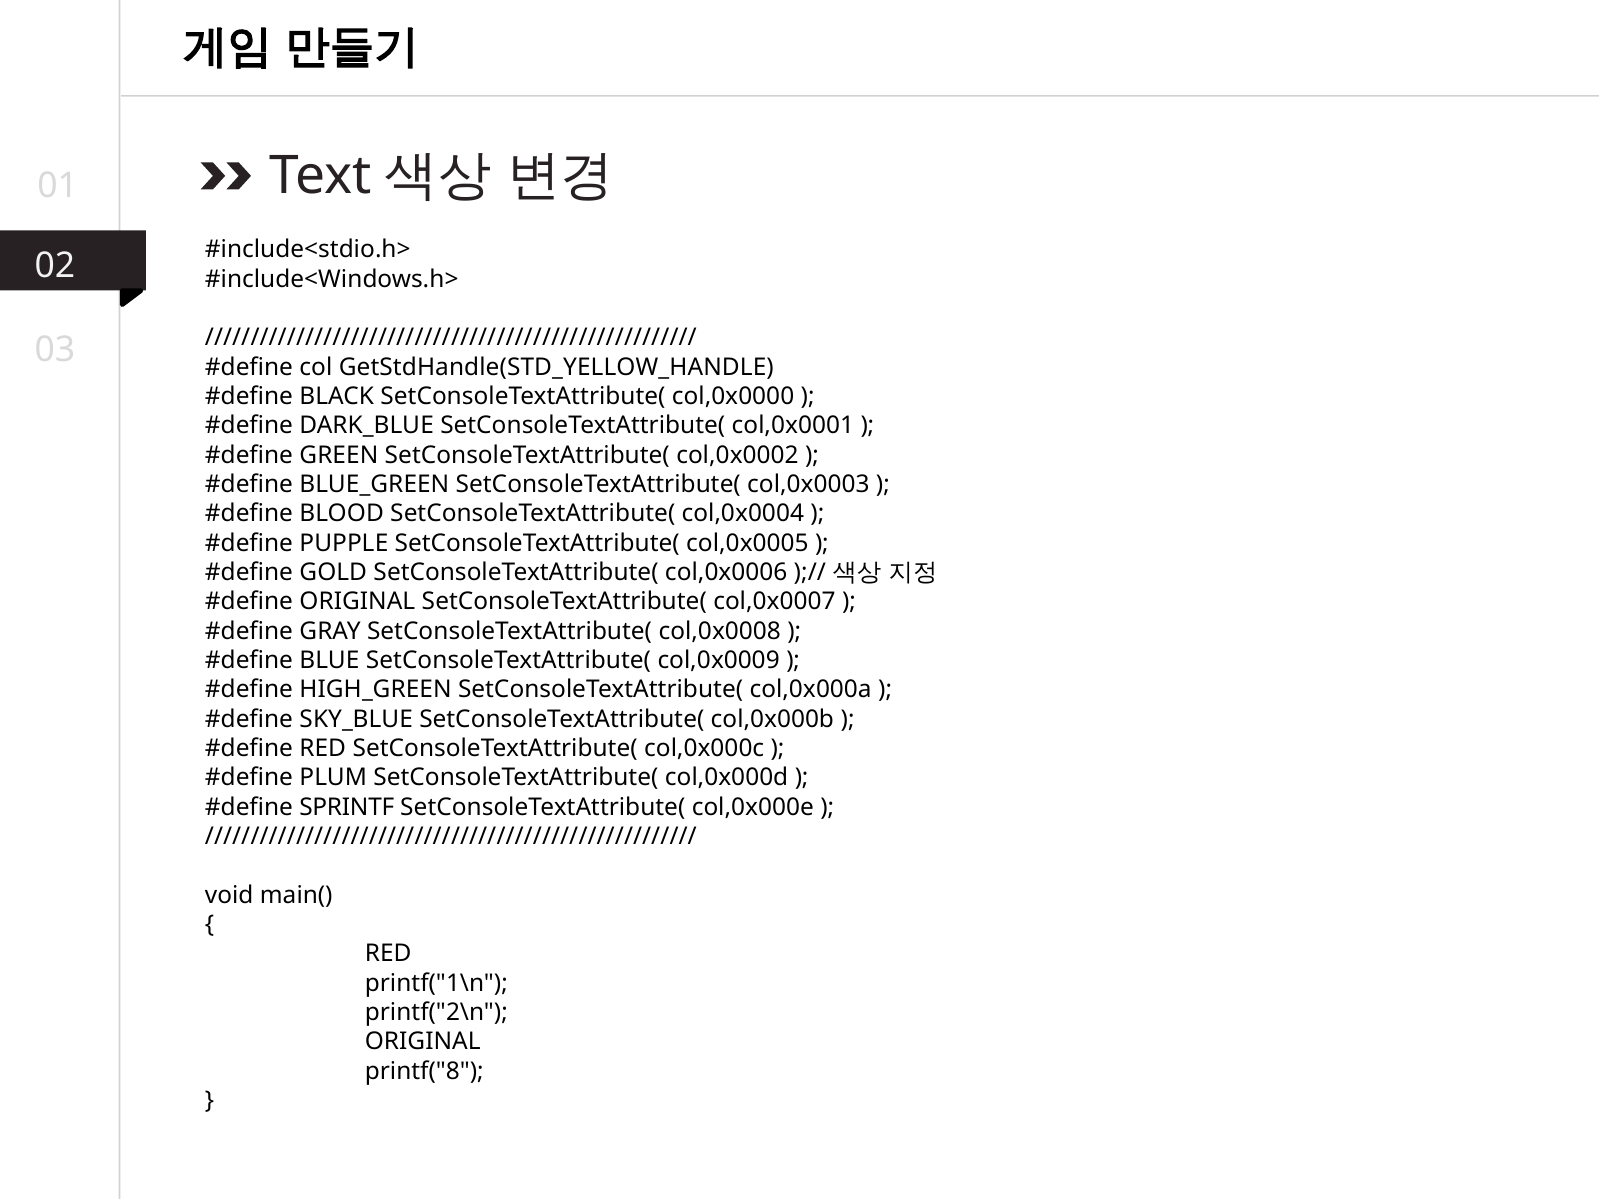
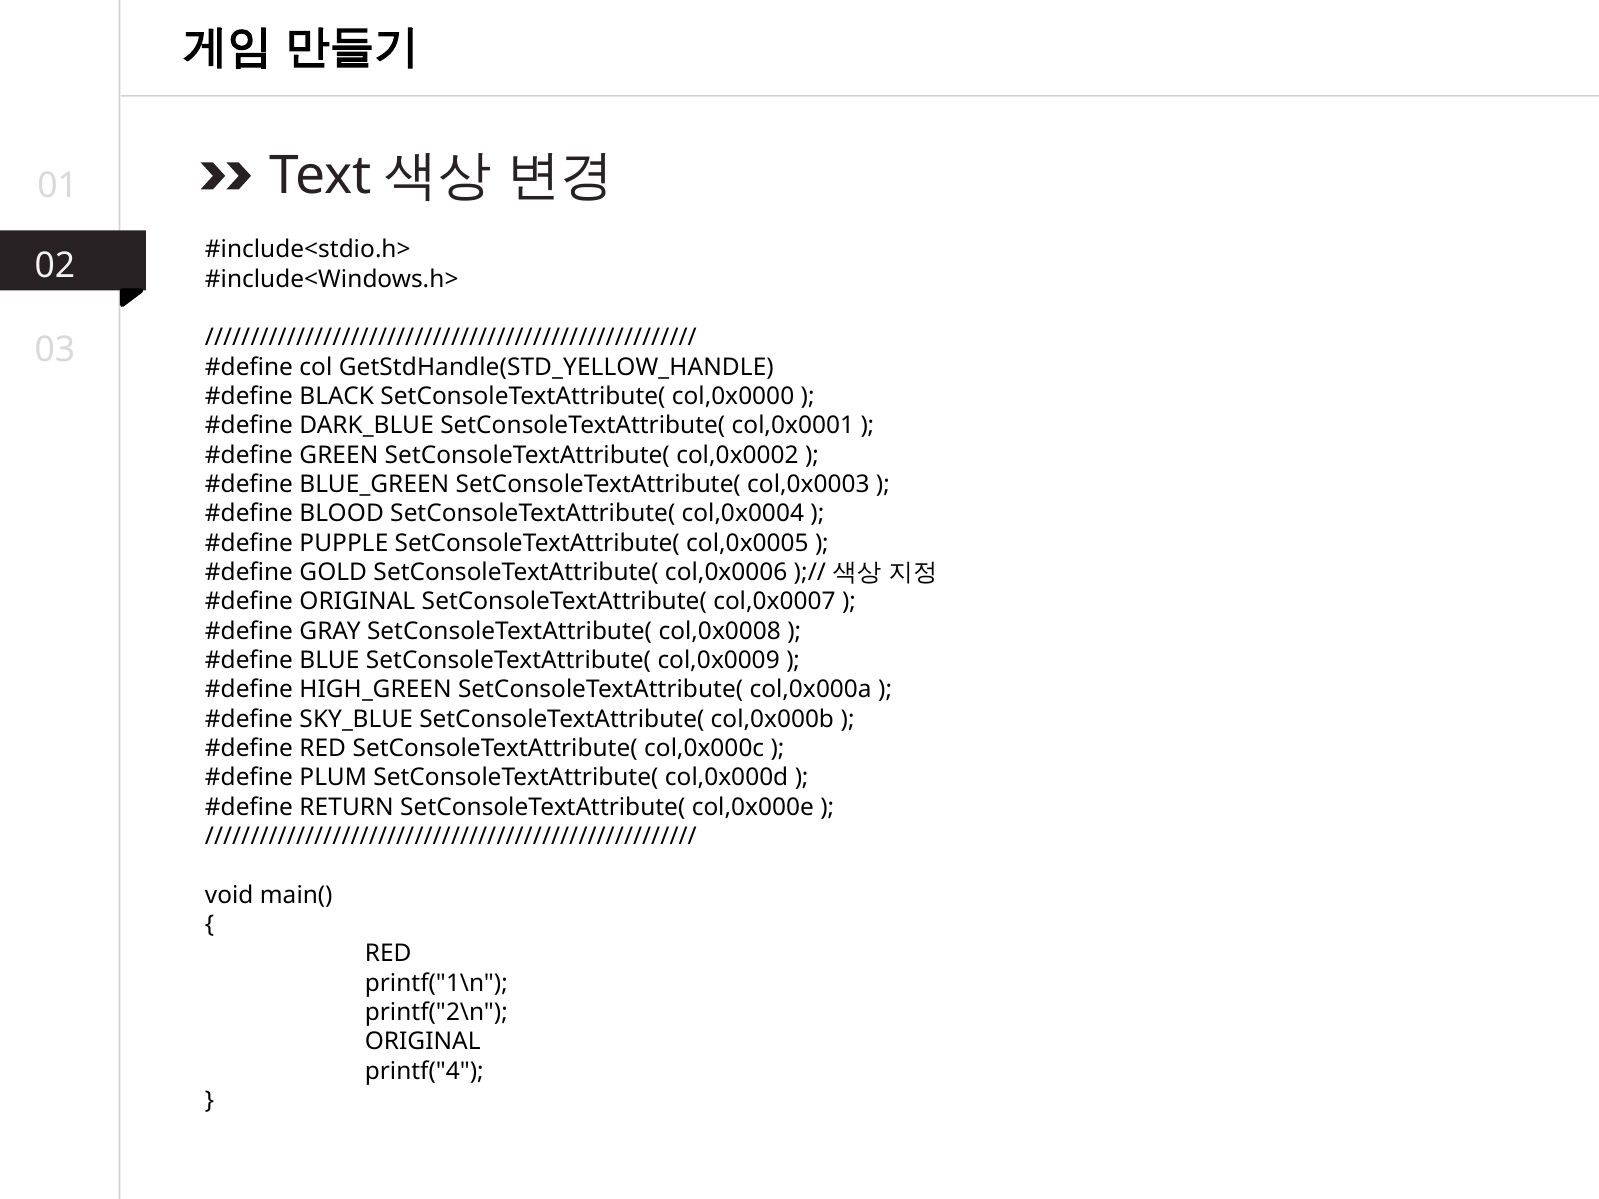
SPRINTF: SPRINTF -> RETURN
printf("8: printf("8 -> printf("4
